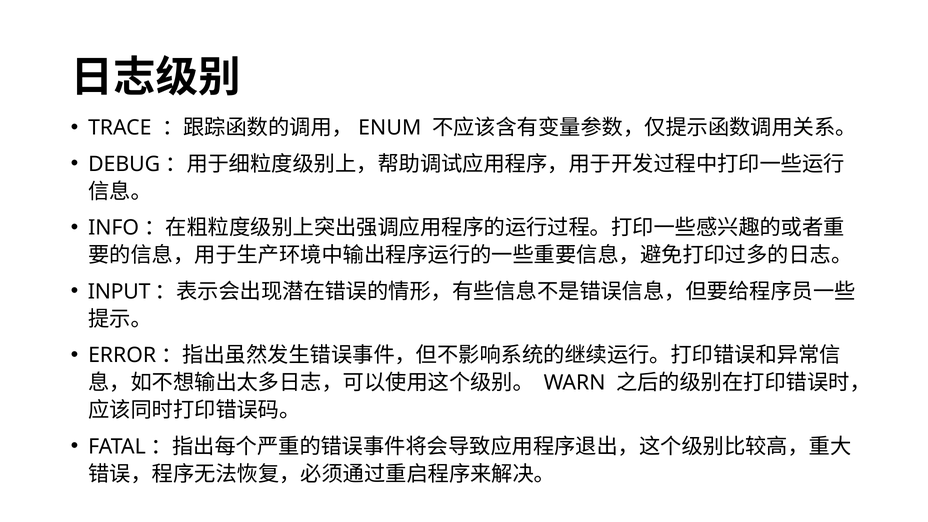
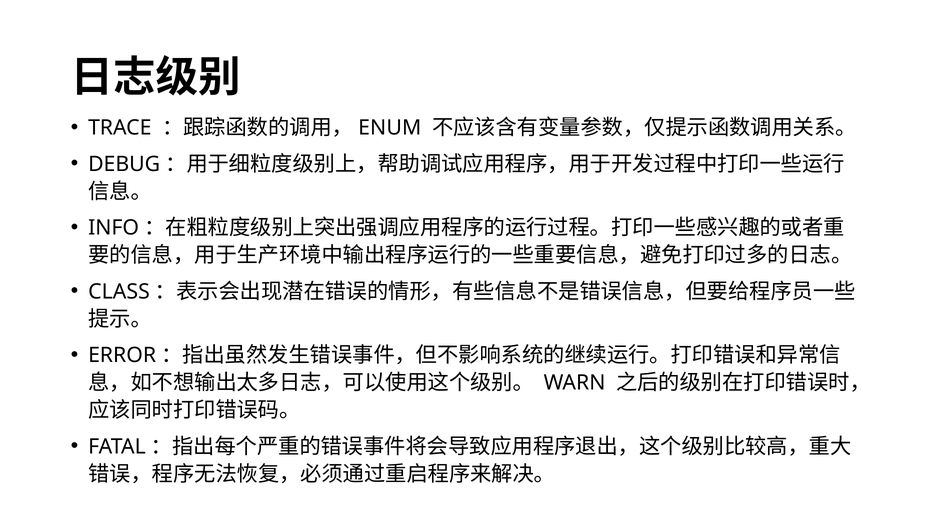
INPUT: INPUT -> CLASS
